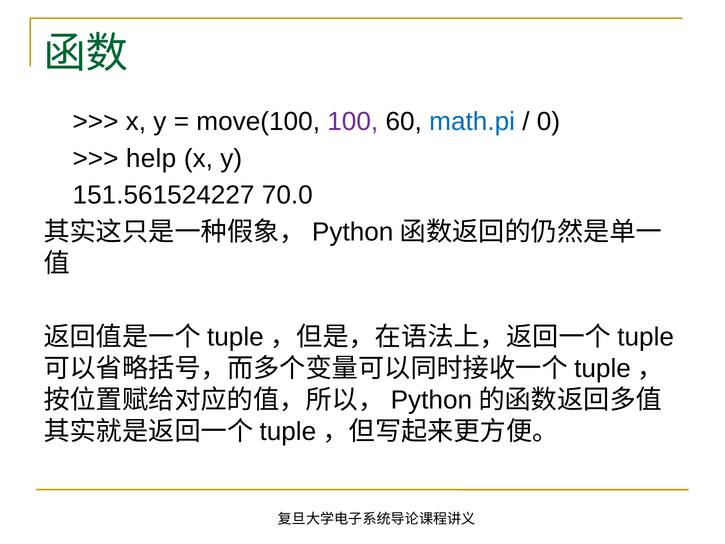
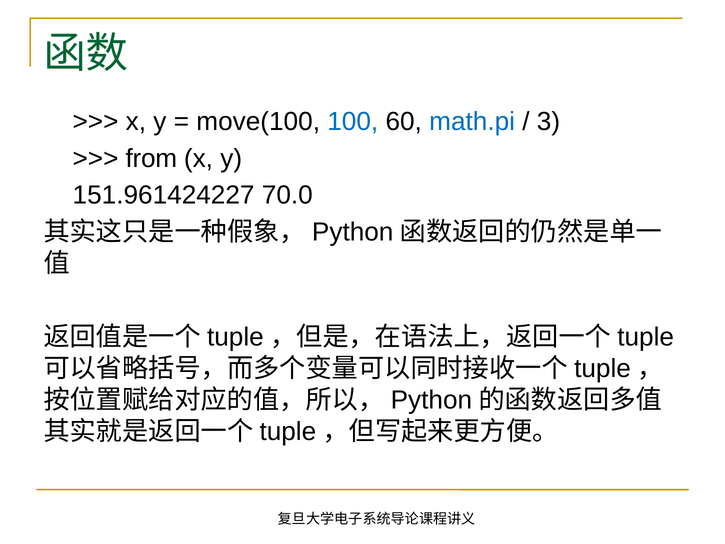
100 colour: purple -> blue
0: 0 -> 3
help: help -> from
151.561524227: 151.561524227 -> 151.961424227
